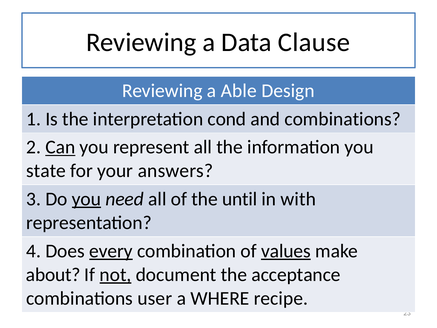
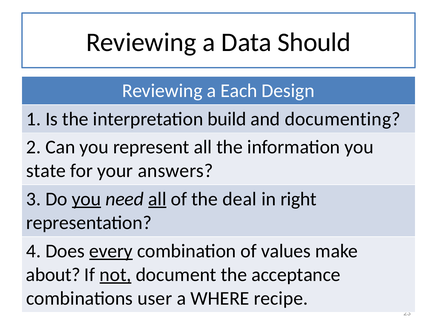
Clause: Clause -> Should
Able: Able -> Each
cond: cond -> build
and combinations: combinations -> documenting
Can underline: present -> none
all at (157, 199) underline: none -> present
until: until -> deal
with: with -> right
values underline: present -> none
